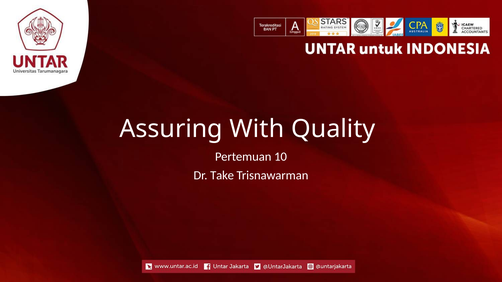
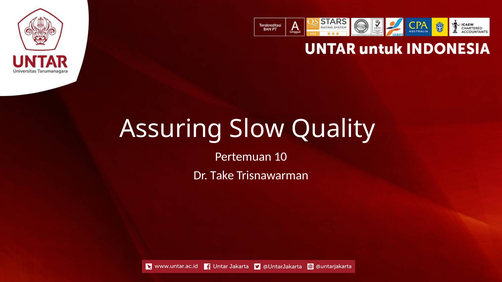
With: With -> Slow
